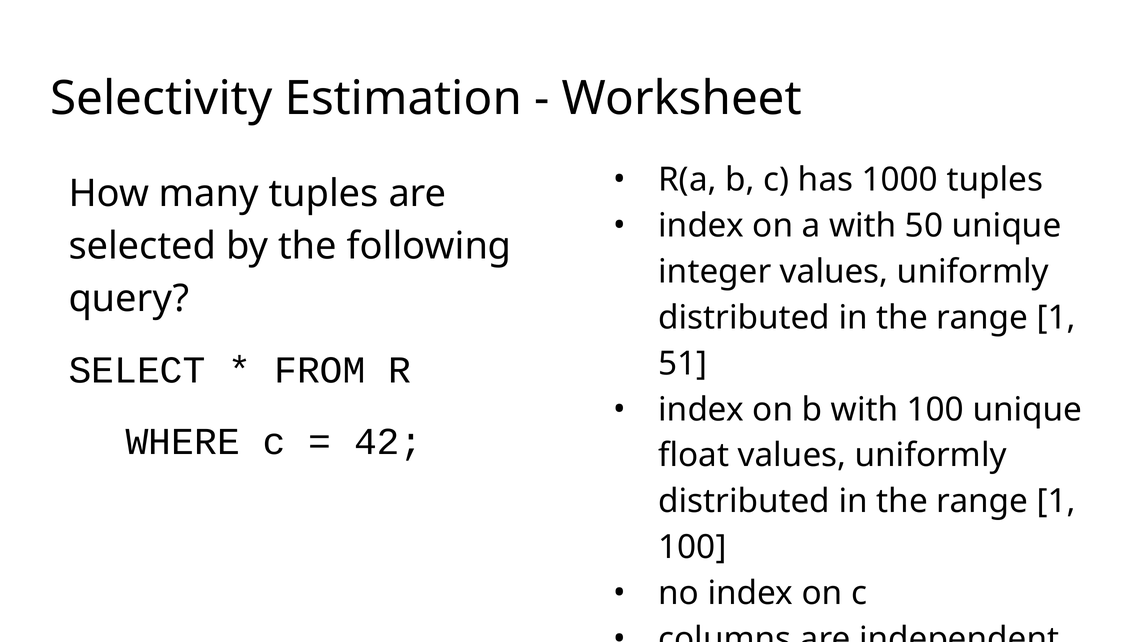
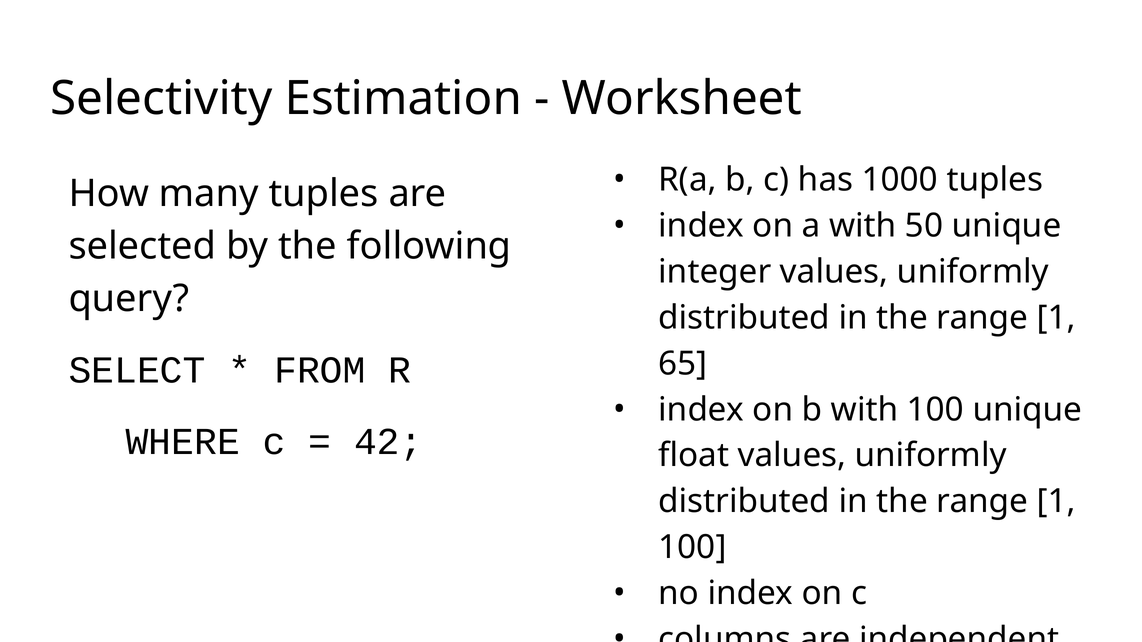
51: 51 -> 65
